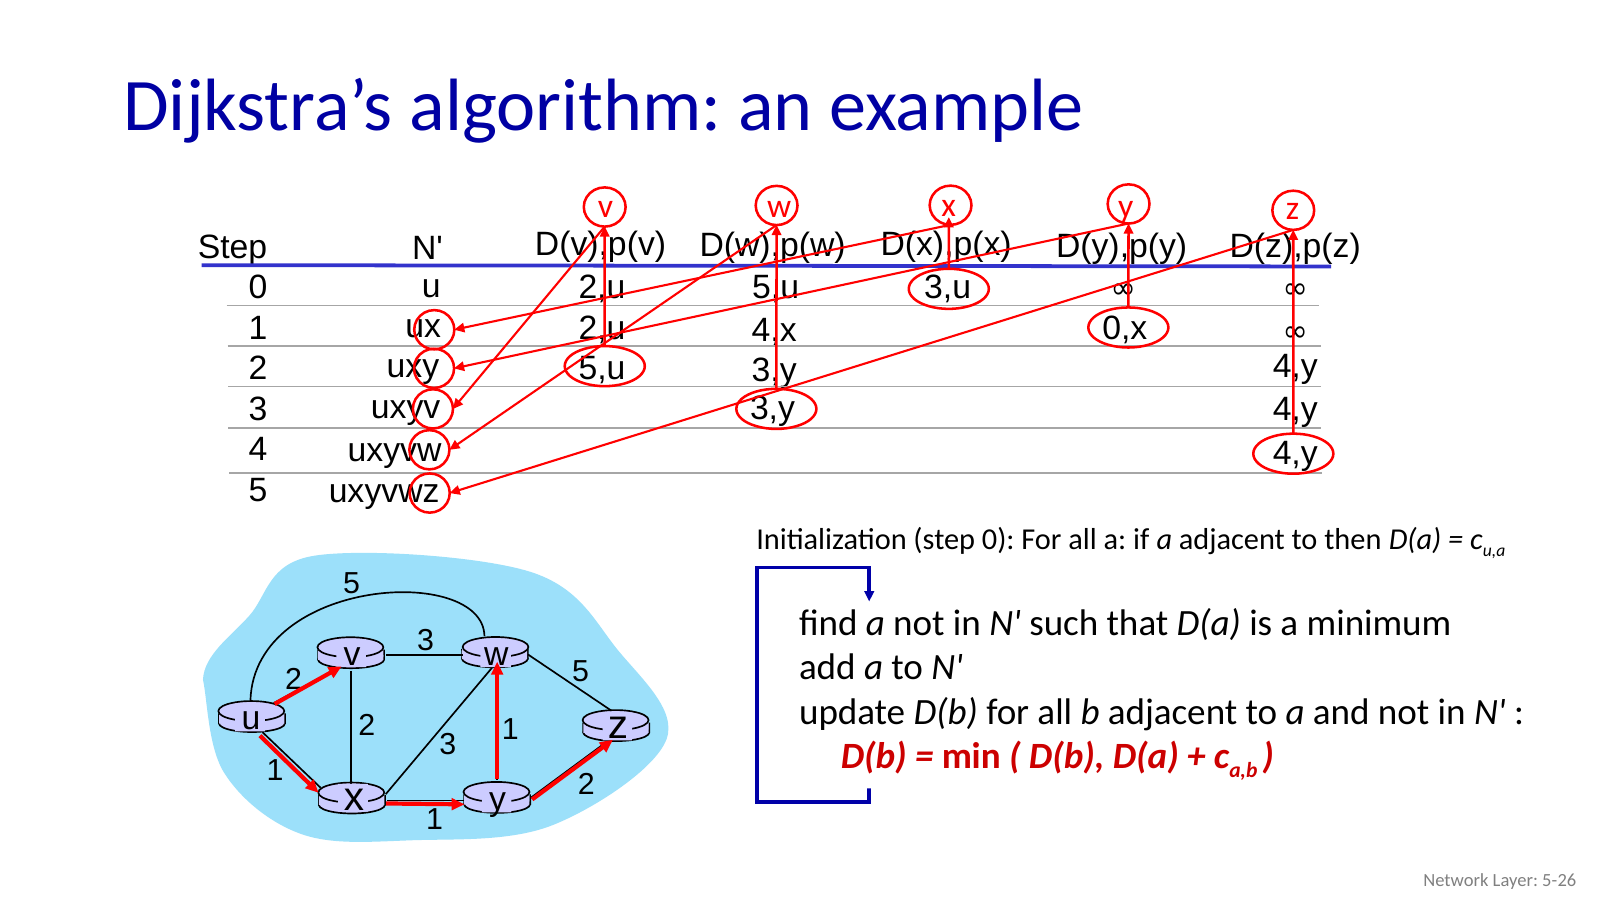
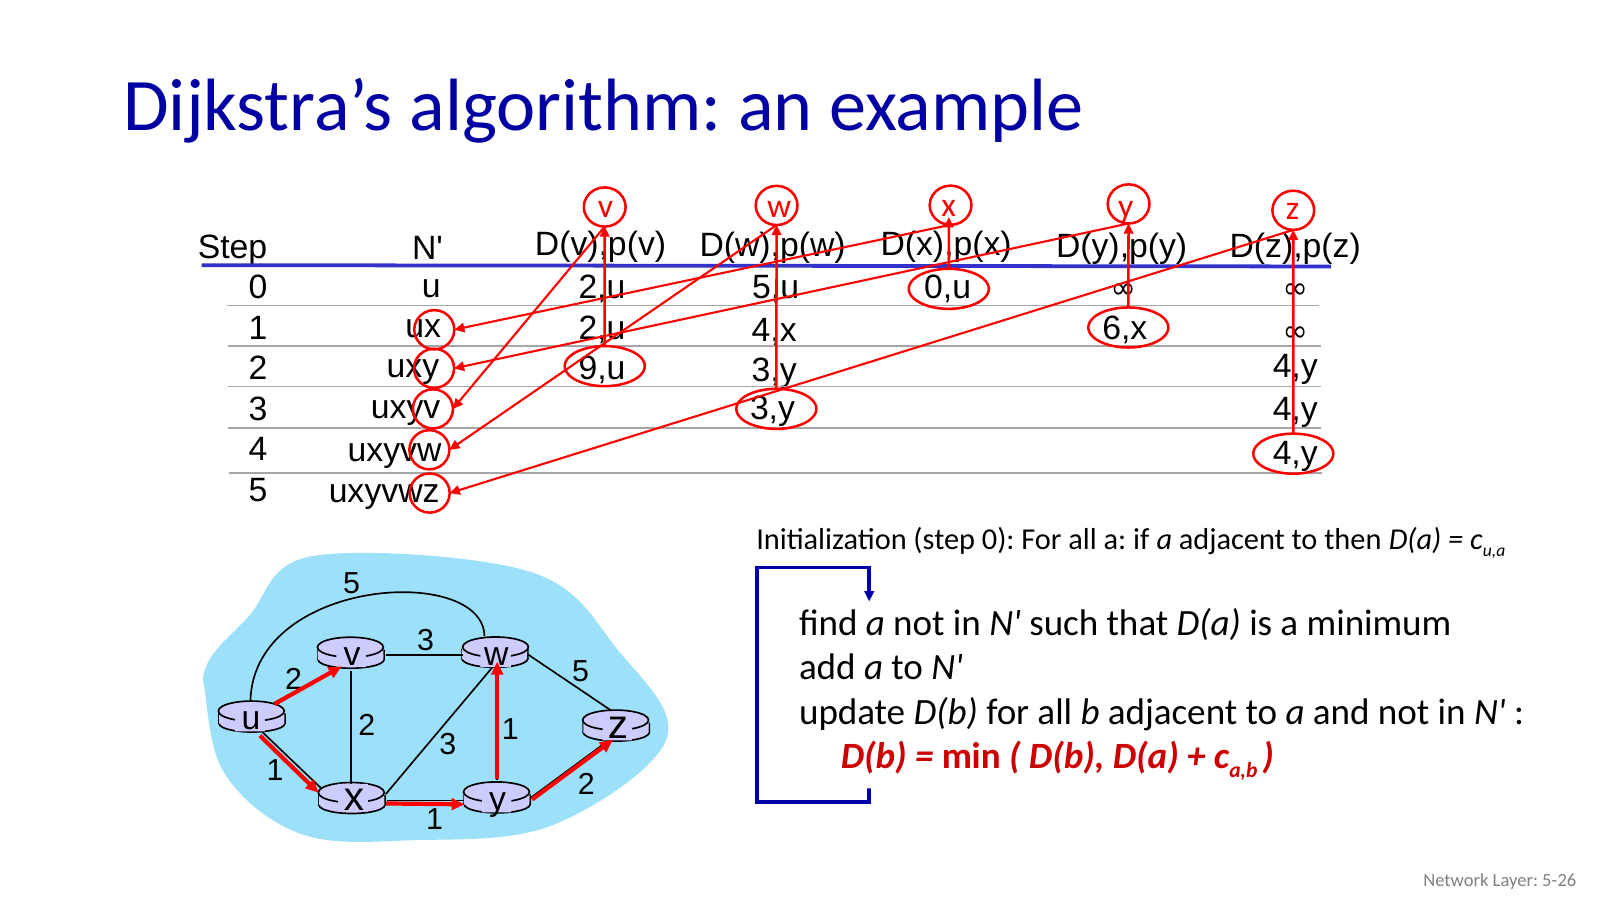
3,u: 3,u -> 0,u
0,x: 0,x -> 6,x
5,u at (602, 368): 5,u -> 9,u
